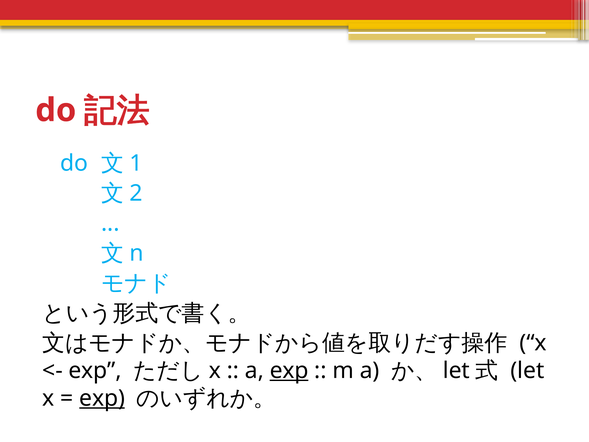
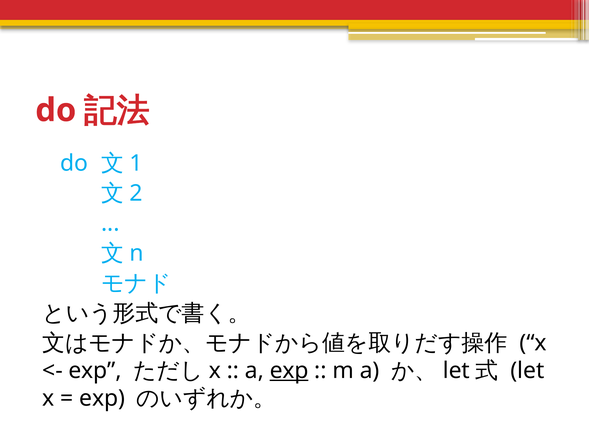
exp at (102, 398) underline: present -> none
